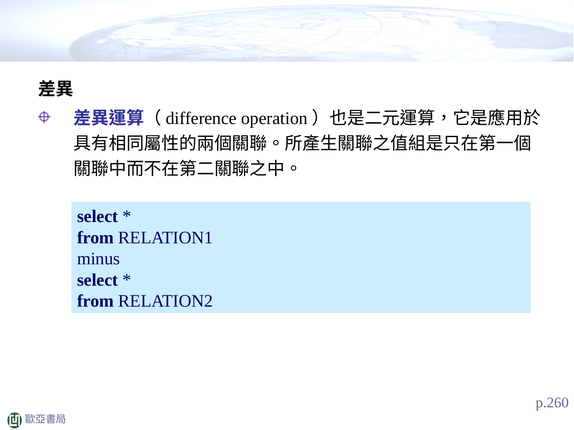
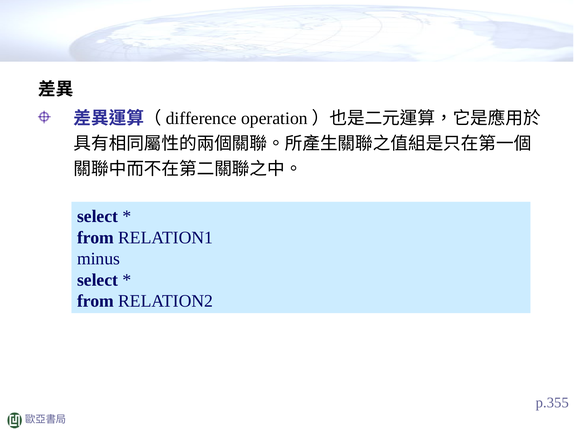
p.260: p.260 -> p.355
